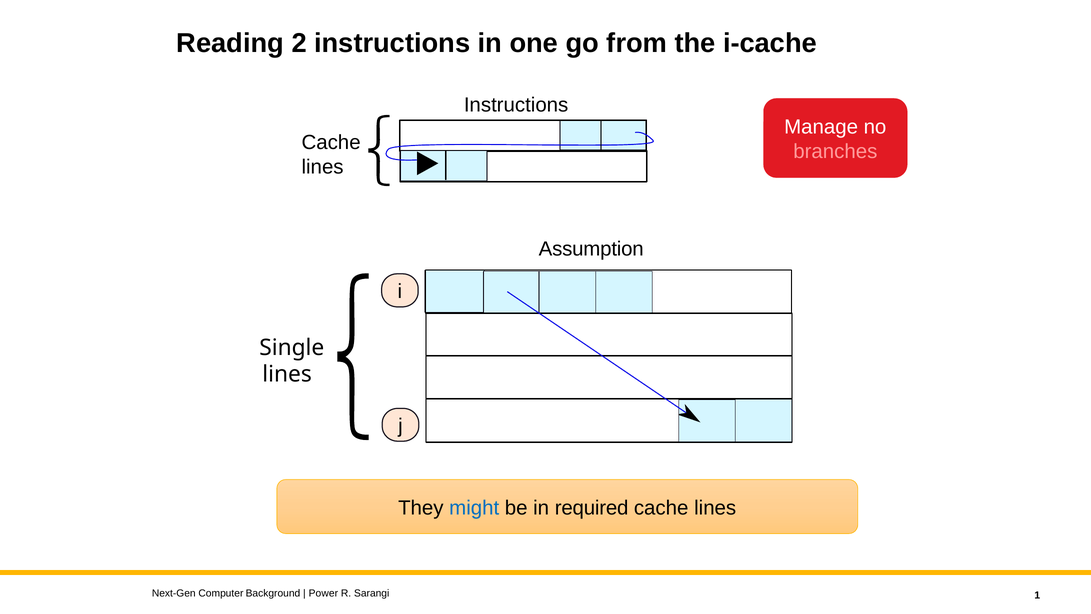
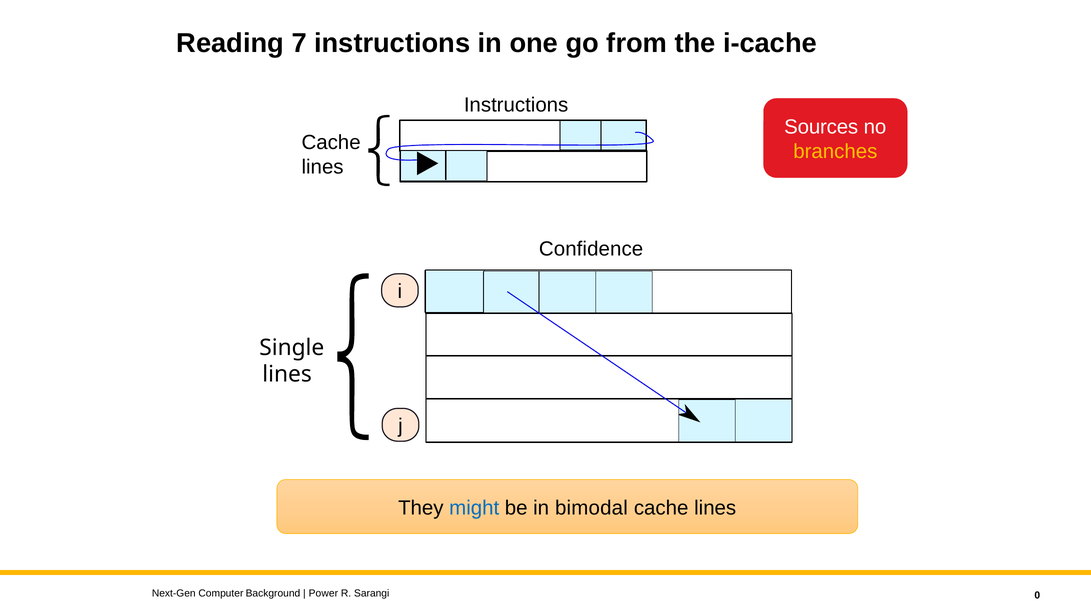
2: 2 -> 7
Manage: Manage -> Sources
branches colour: pink -> yellow
Assumption: Assumption -> Confidence
required: required -> bimodal
1: 1 -> 0
